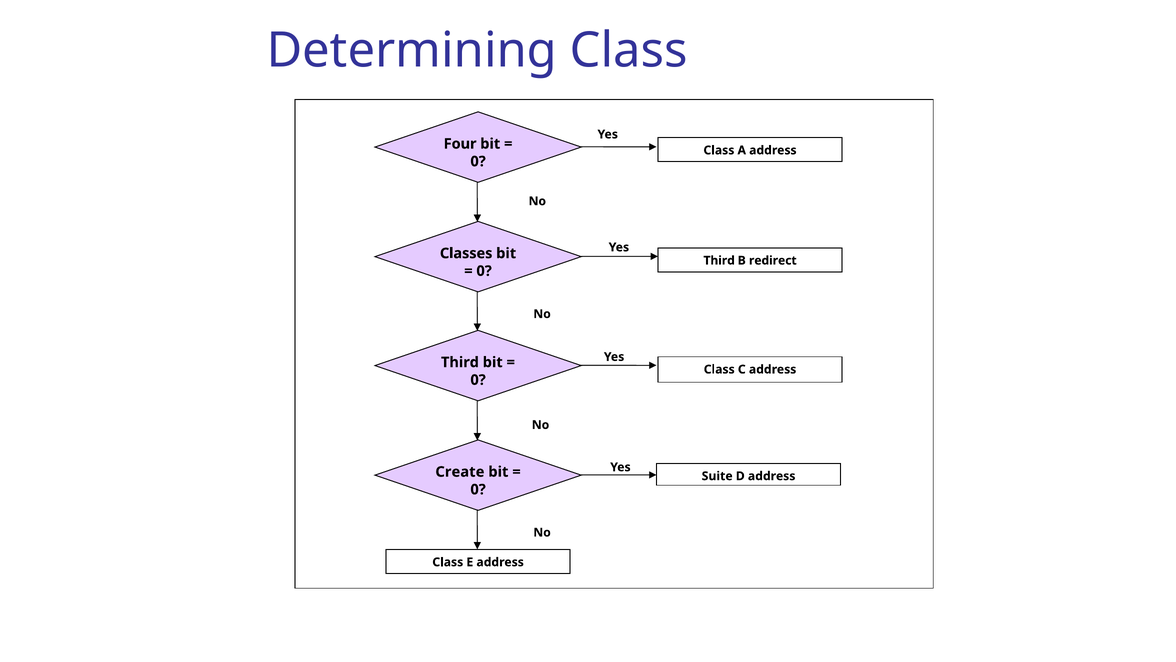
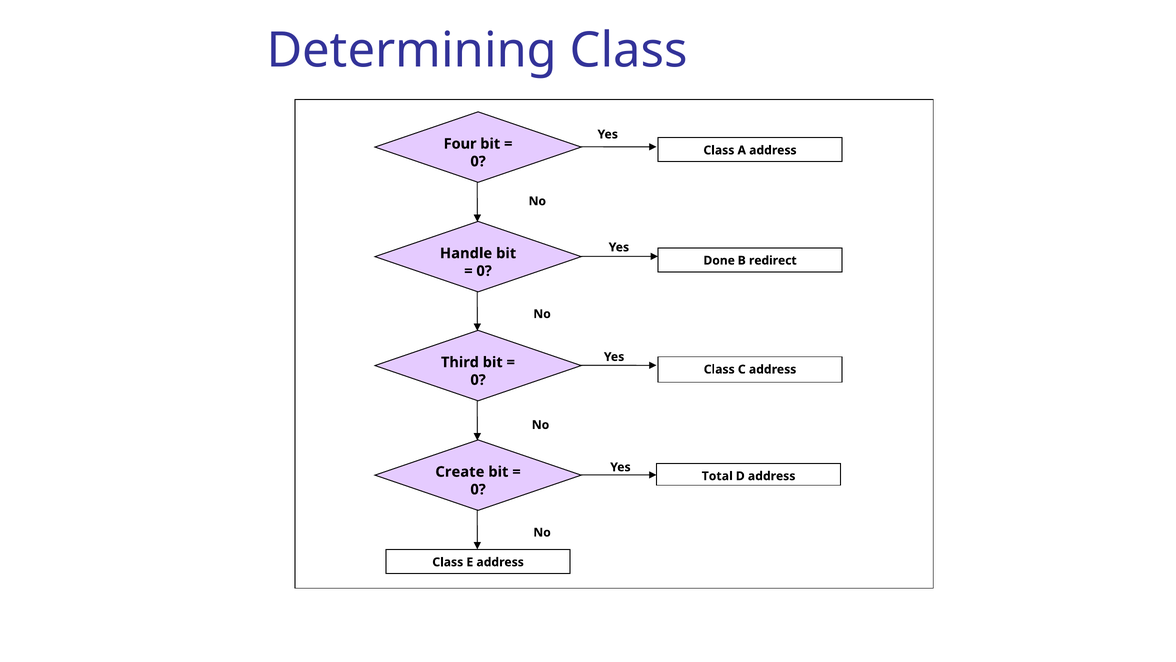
Classes: Classes -> Handle
Third at (719, 260): Third -> Done
Suite: Suite -> Total
